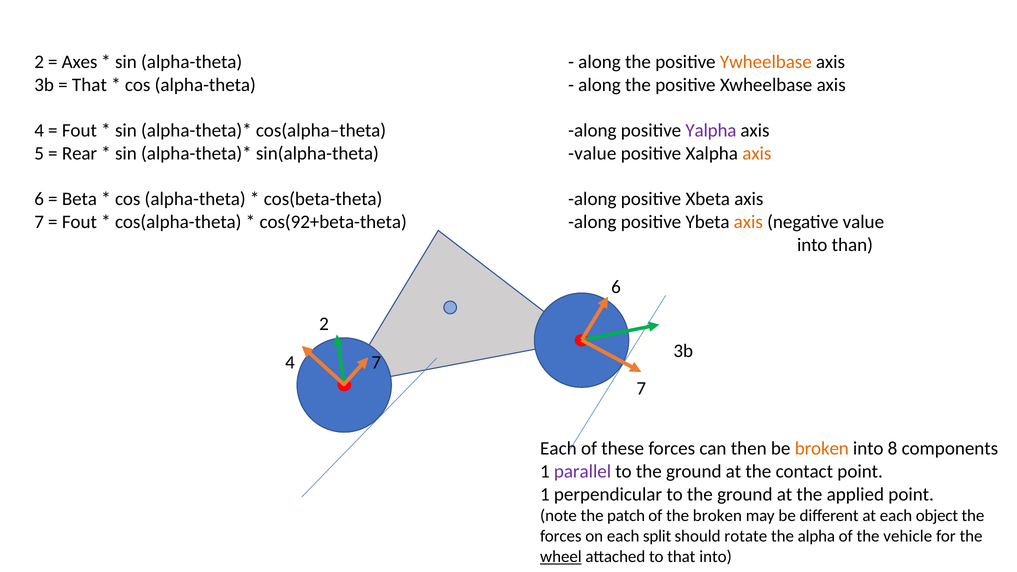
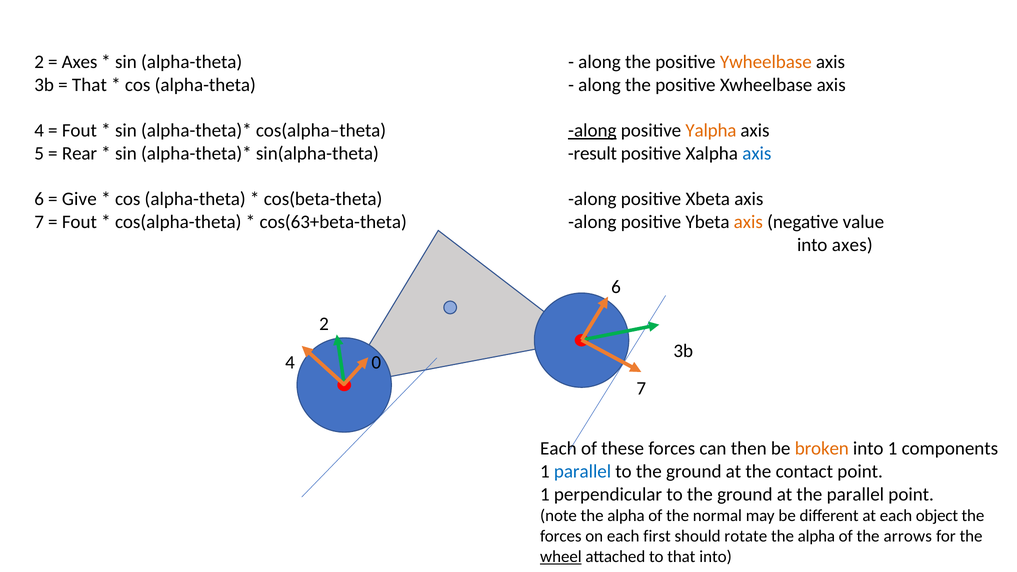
along at (592, 131) underline: none -> present
Yalpha colour: purple -> orange
sin(alpha-theta value: value -> result
axis at (757, 153) colour: orange -> blue
Beta: Beta -> Give
cos(92+beta-theta: cos(92+beta-theta -> cos(63+beta-theta
into than: than -> axes
4 7: 7 -> 0
into 8: 8 -> 1
parallel at (583, 472) colour: purple -> blue
the applied: applied -> parallel
note the patch: patch -> alpha
the broken: broken -> normal
split: split -> first
vehicle: vehicle -> arrows
